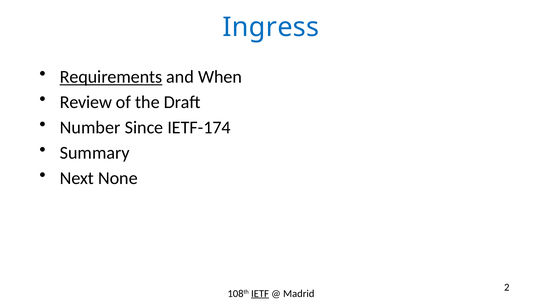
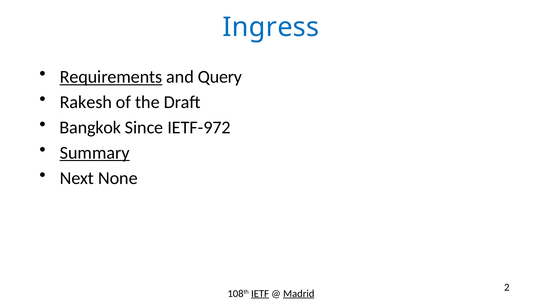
When: When -> Query
Review: Review -> Rakesh
Number: Number -> Bangkok
IETF-174: IETF-174 -> IETF-972
Summary underline: none -> present
Madrid underline: none -> present
